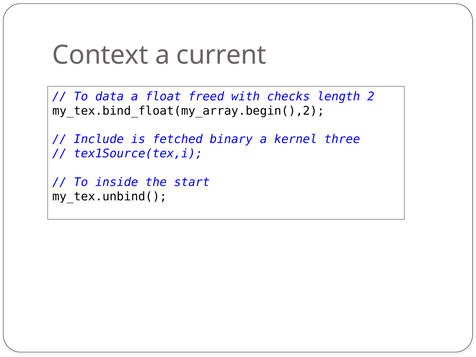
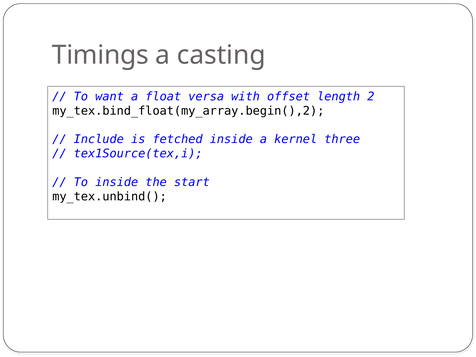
Context: Context -> Timings
current: current -> casting
data: data -> want
freed: freed -> versa
checks: checks -> offset
fetched binary: binary -> inside
